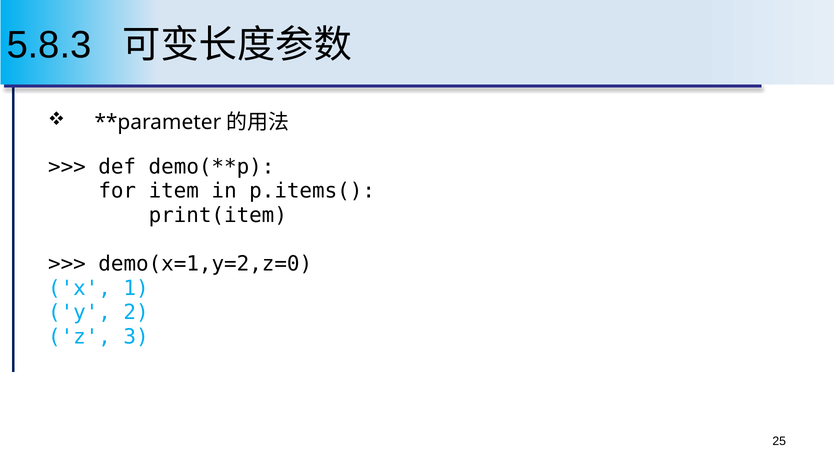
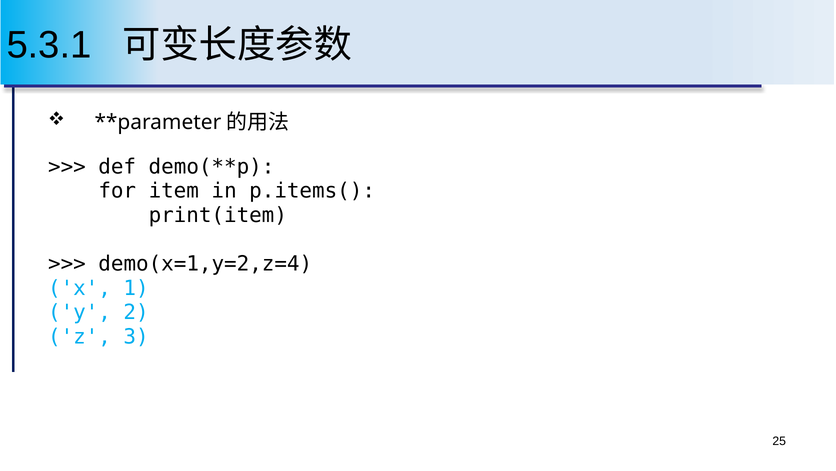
5.8.3: 5.8.3 -> 5.3.1
demo(x=1,y=2,z=0: demo(x=1,y=2,z=0 -> demo(x=1,y=2,z=4
